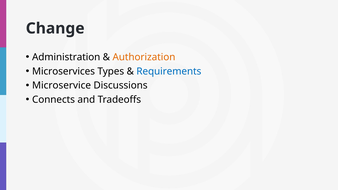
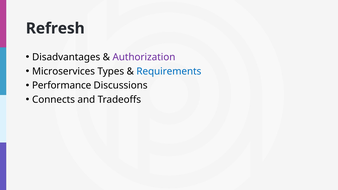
Change: Change -> Refresh
Administration: Administration -> Disadvantages
Authorization colour: orange -> purple
Microservice: Microservice -> Performance
